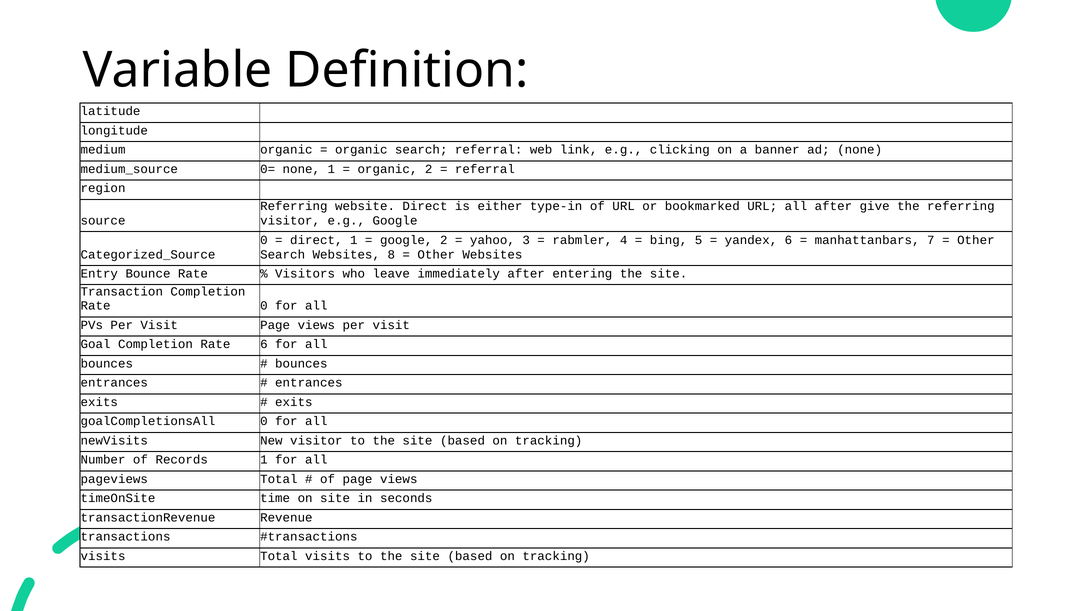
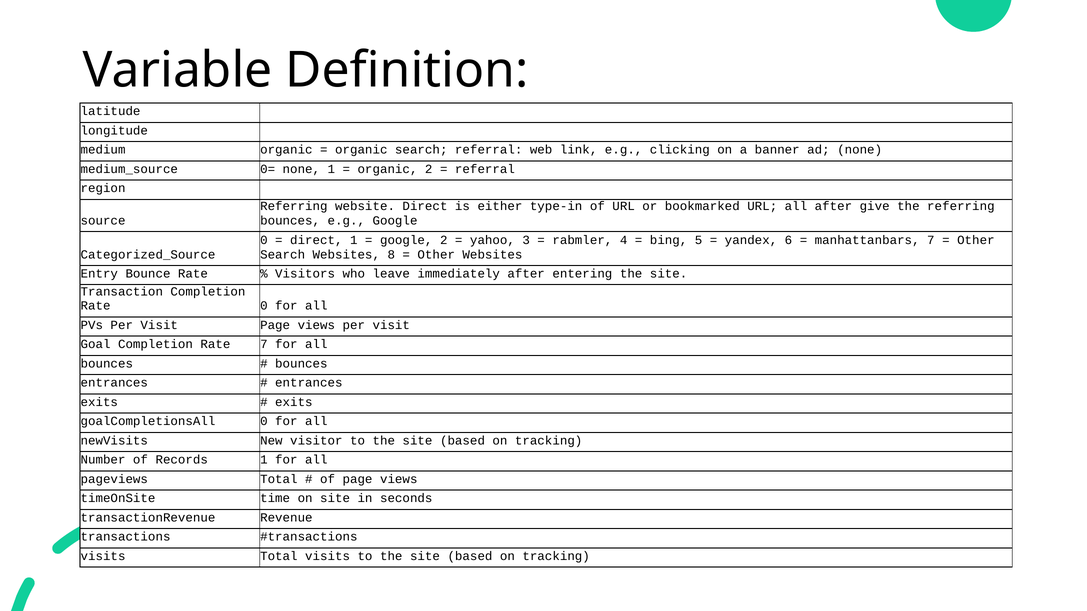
visitor at (290, 221): visitor -> bounces
Rate 6: 6 -> 7
